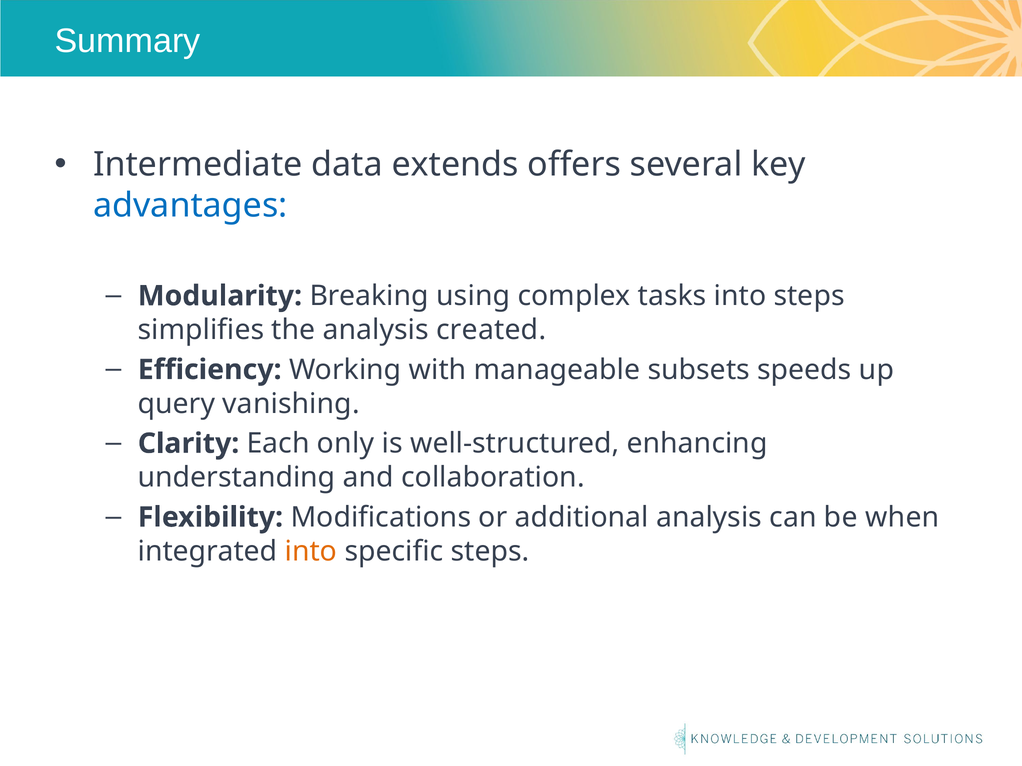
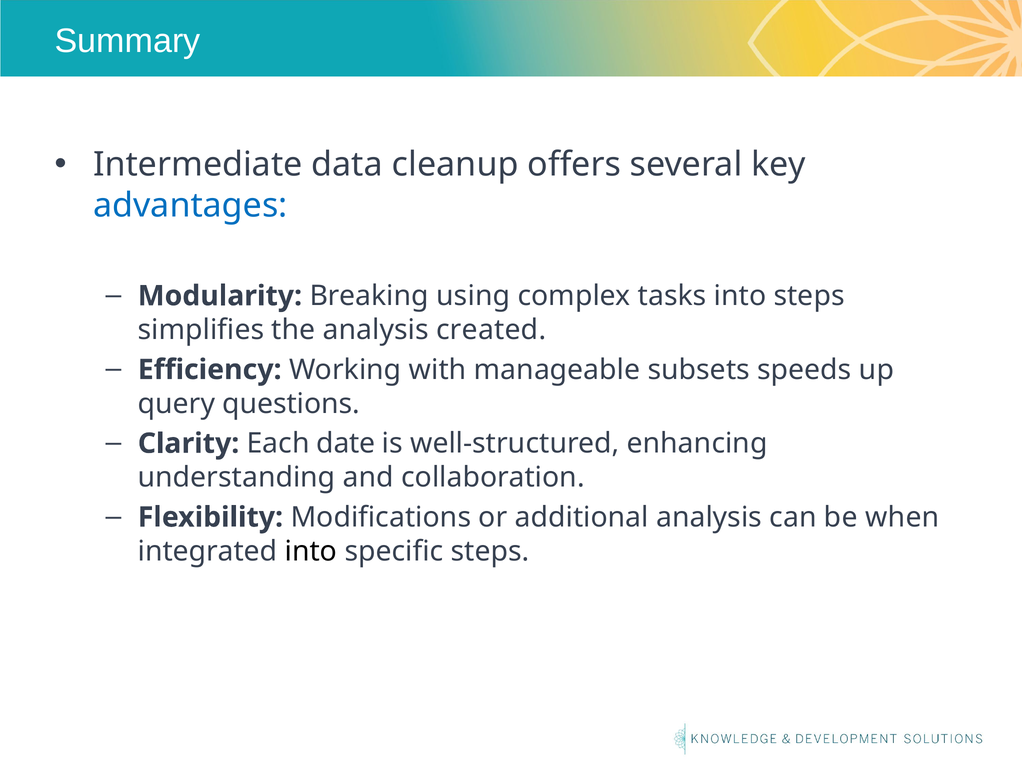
extends: extends -> cleanup
vanishing: vanishing -> questions
only: only -> date
into at (311, 552) colour: orange -> black
